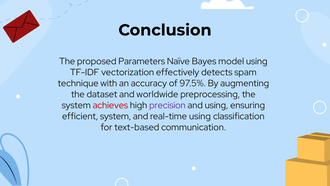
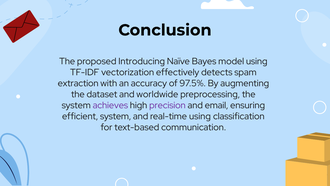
Parameters: Parameters -> Introducing
technique: technique -> extraction
achieves colour: red -> purple
and using: using -> email
